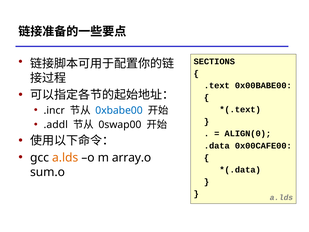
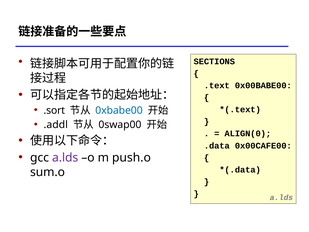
.incr: .incr -> .sort
a.lds at (65, 157) colour: orange -> purple
array.o: array.o -> push.o
